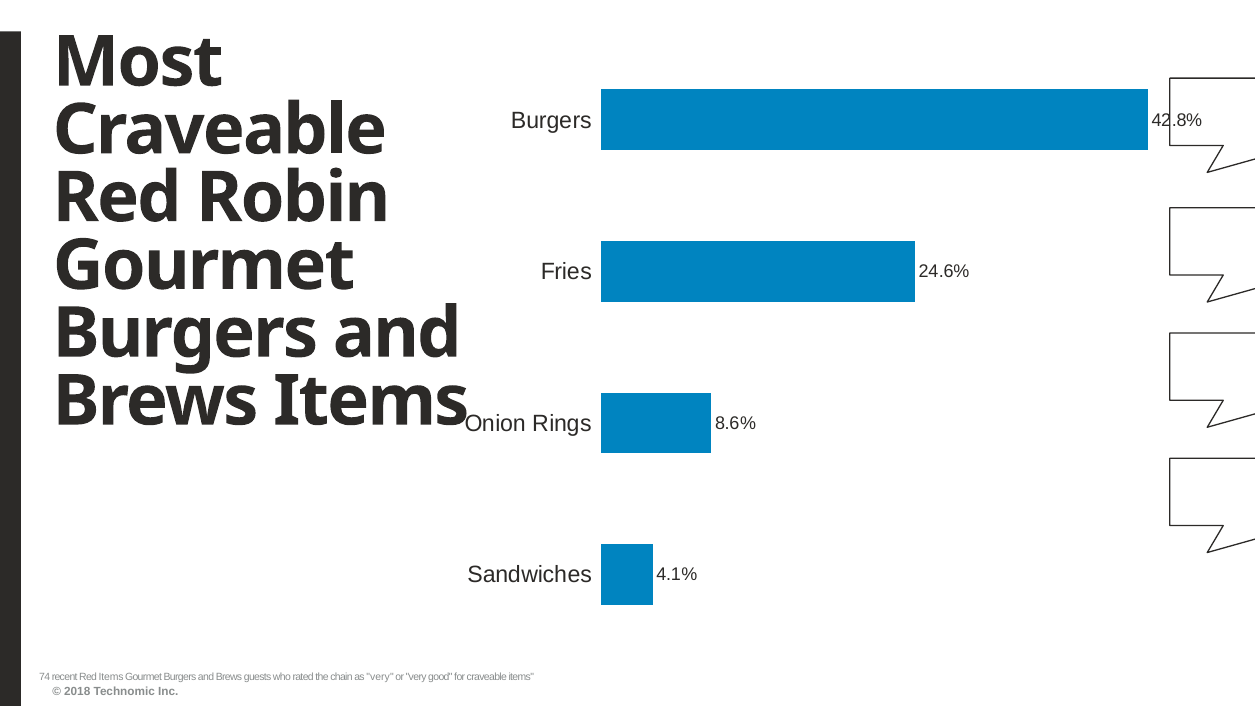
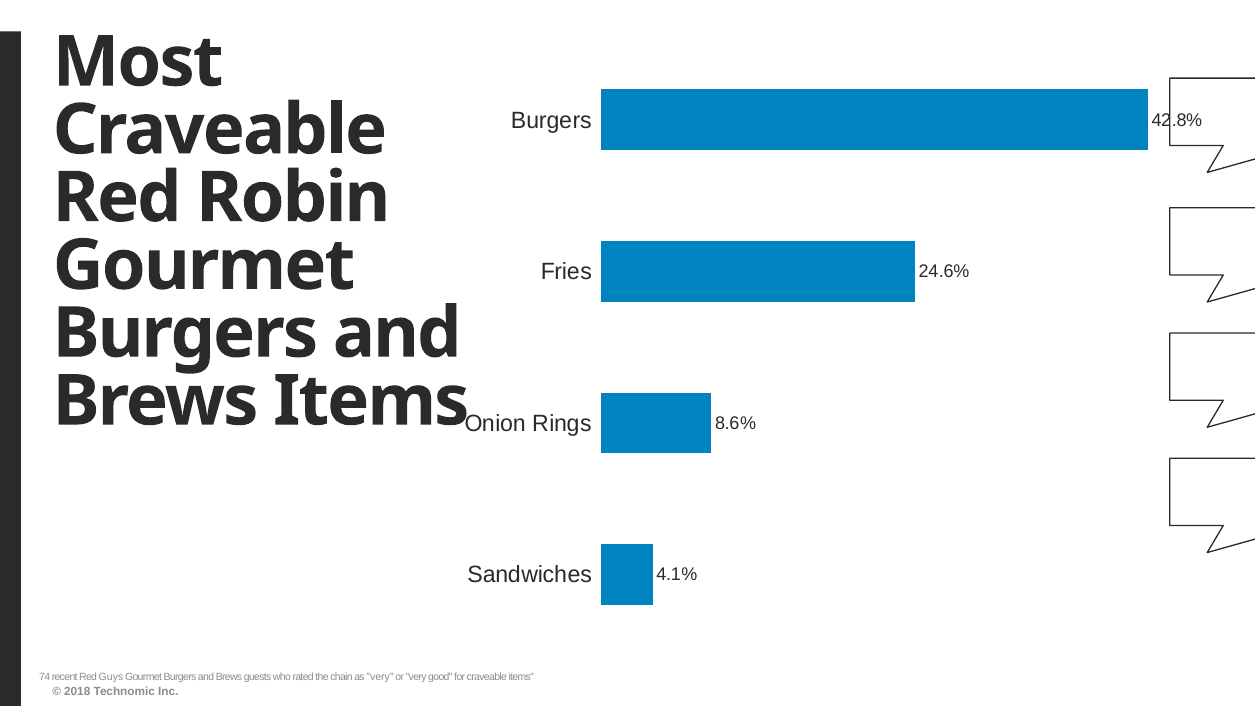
Red Items: Items -> Guys
